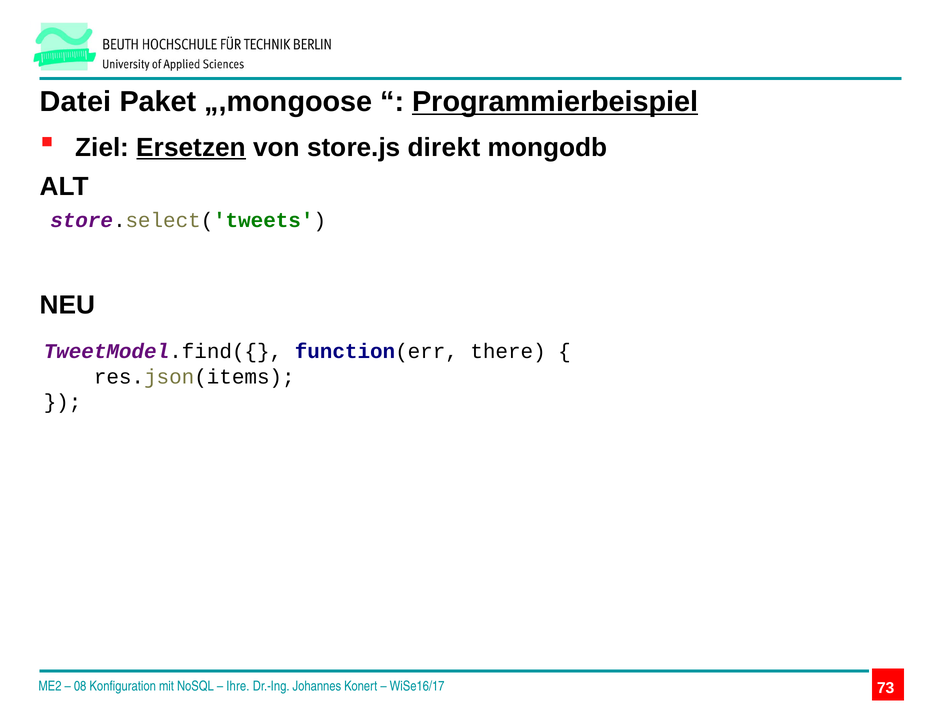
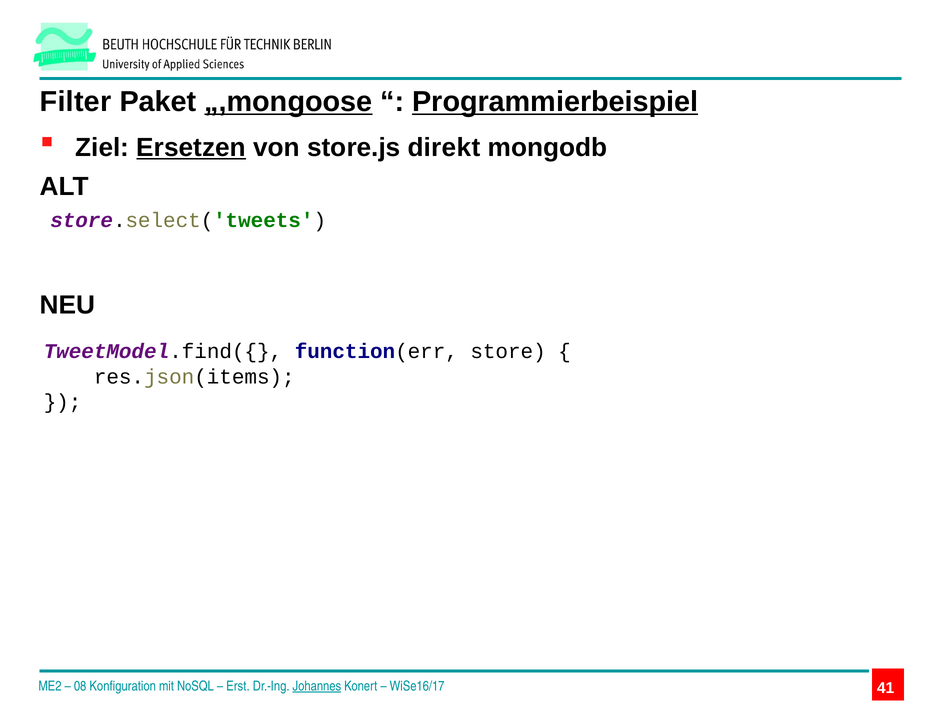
Datei: Datei -> Filter
„,mongoose underline: none -> present
there: there -> store
Ihre: Ihre -> Erst
Johannes underline: none -> present
73: 73 -> 41
